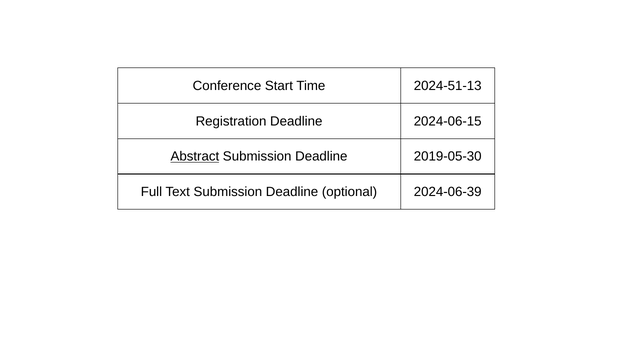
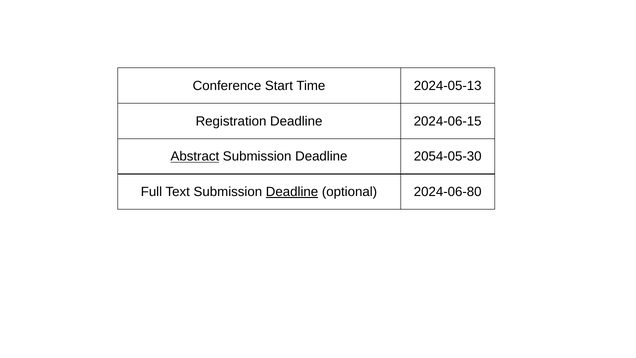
2024-51-13: 2024-51-13 -> 2024-05-13
2019-05-30: 2019-05-30 -> 2054-05-30
Deadline at (292, 192) underline: none -> present
2024-06-39: 2024-06-39 -> 2024-06-80
